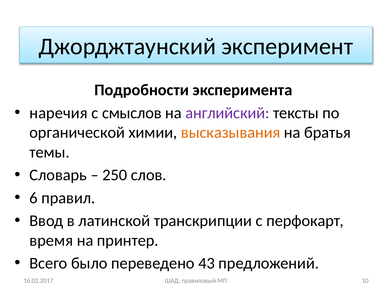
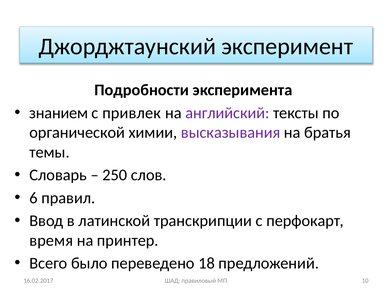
наречия: наречия -> знанием
смыслов: смыслов -> привлек
высказывания colour: orange -> purple
43: 43 -> 18
